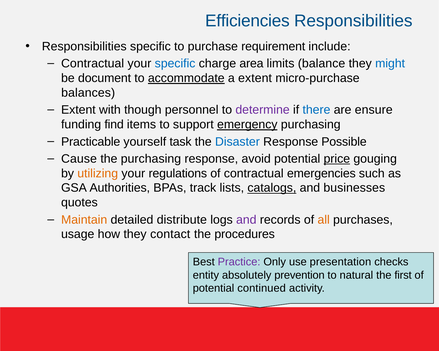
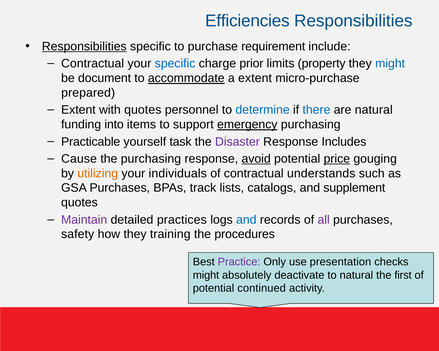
Responsibilities at (84, 47) underline: none -> present
area: area -> prior
balance: balance -> property
balances: balances -> prepared
with though: though -> quotes
determine colour: purple -> blue
are ensure: ensure -> natural
find: find -> into
Disaster colour: blue -> purple
Possible: Possible -> Includes
avoid underline: none -> present
regulations: regulations -> individuals
emergencies: emergencies -> understands
GSA Authorities: Authorities -> Purchases
catalogs underline: present -> none
businesses: businesses -> supplement
Maintain colour: orange -> purple
distribute: distribute -> practices
and at (246, 220) colour: purple -> blue
all colour: orange -> purple
usage: usage -> safety
contact: contact -> training
entity at (206, 275): entity -> might
prevention: prevention -> deactivate
